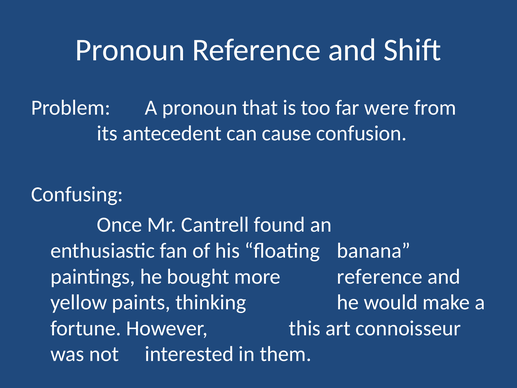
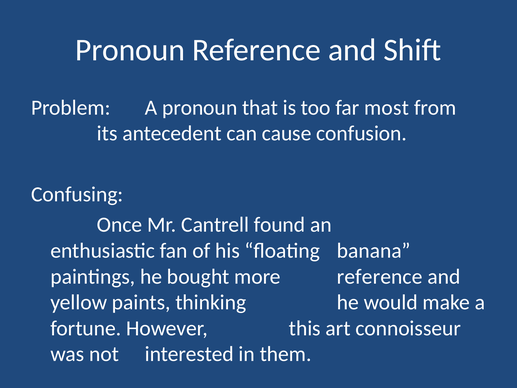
were: were -> most
